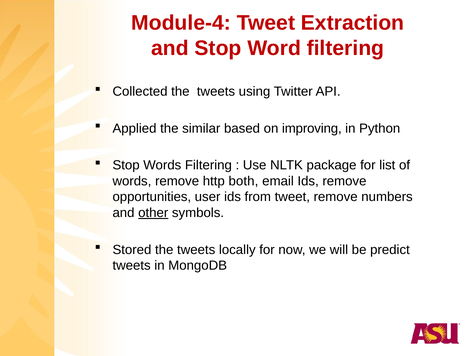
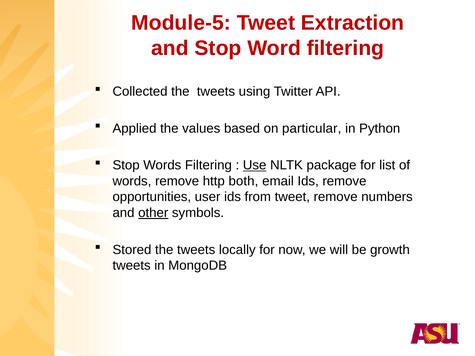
Module-4: Module-4 -> Module-5
similar: similar -> values
improving: improving -> particular
Use underline: none -> present
predict: predict -> growth
